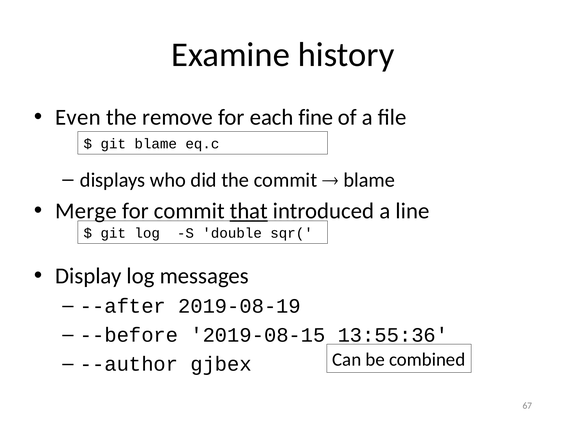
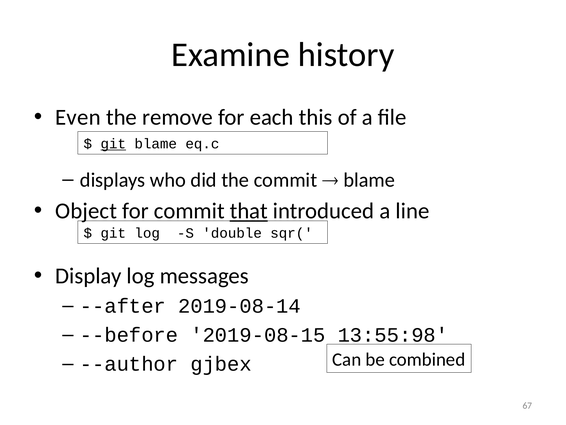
fine: fine -> this
git at (113, 144) underline: none -> present
Merge: Merge -> Object
2019-08-19: 2019-08-19 -> 2019-08-14
13:55:36: 13:55:36 -> 13:55:98
